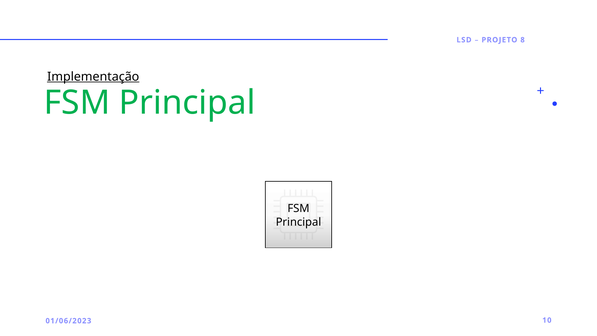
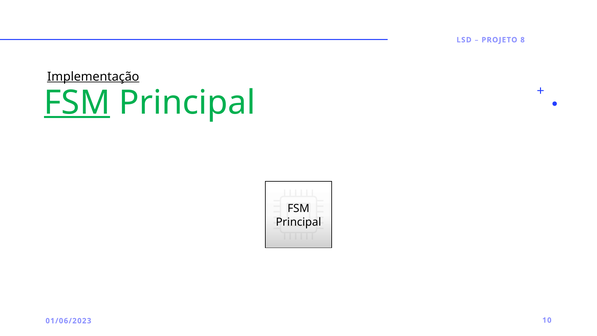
FSM at (77, 103) underline: none -> present
